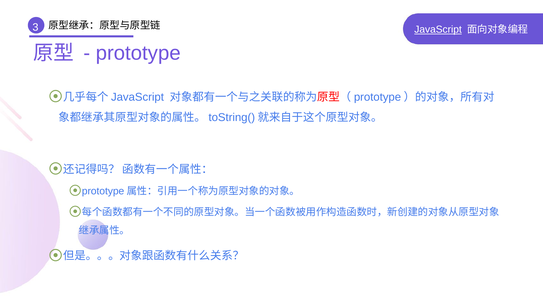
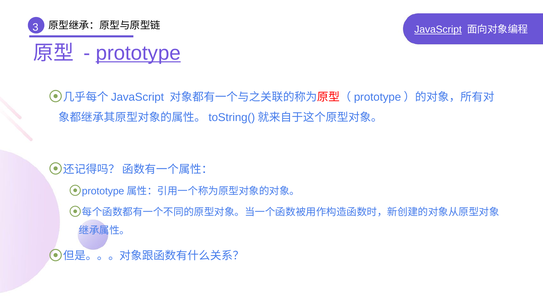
prototype underline: none -> present
